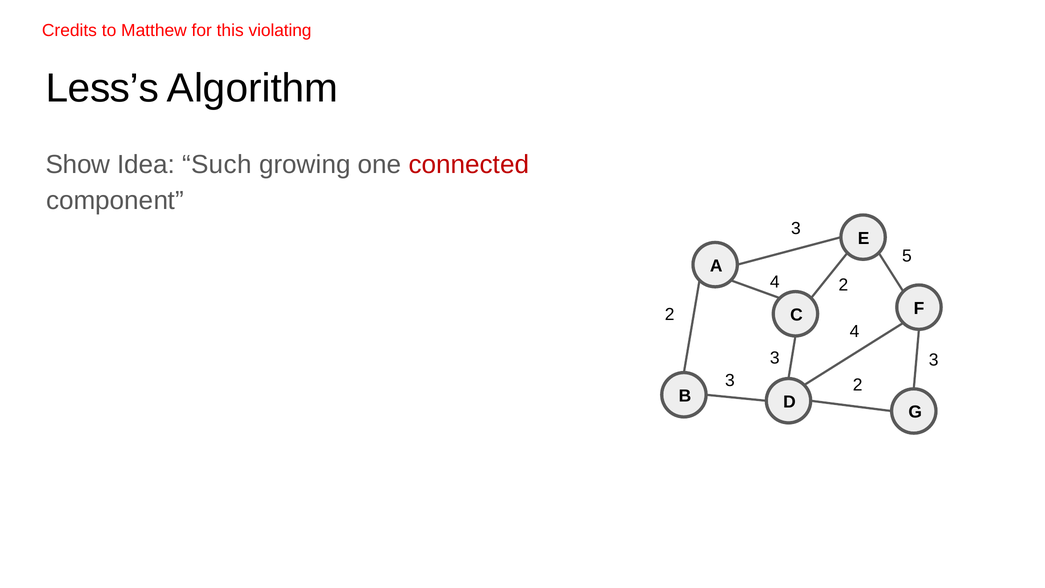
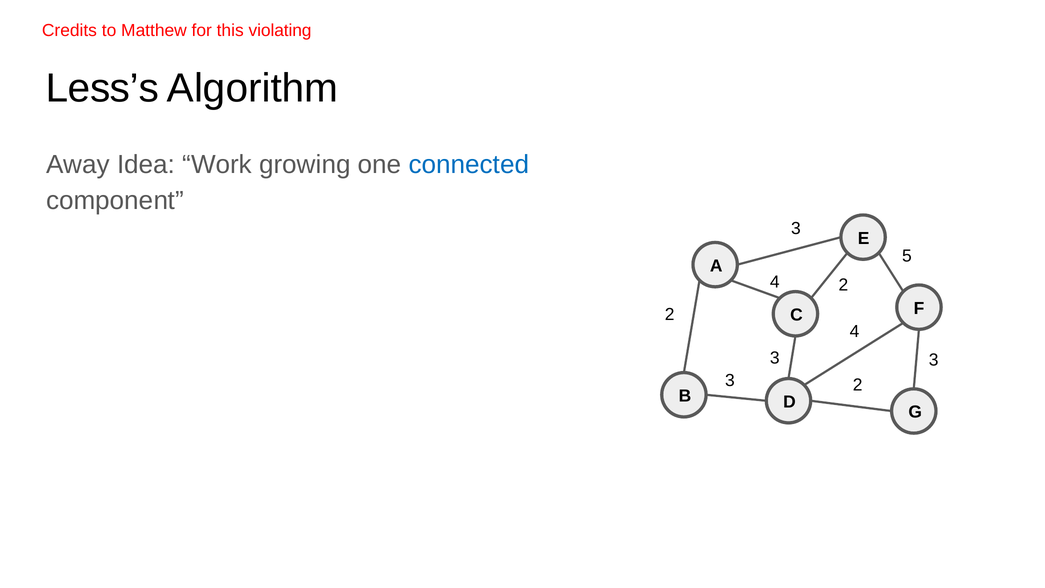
Show: Show -> Away
Such: Such -> Work
connected colour: red -> blue
